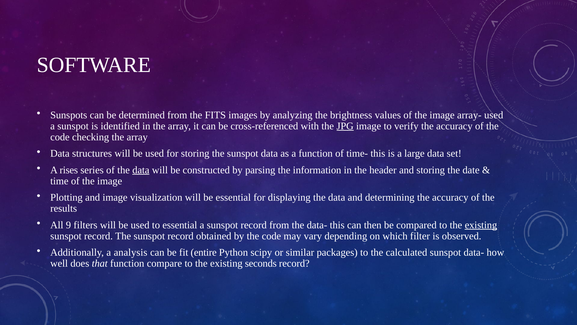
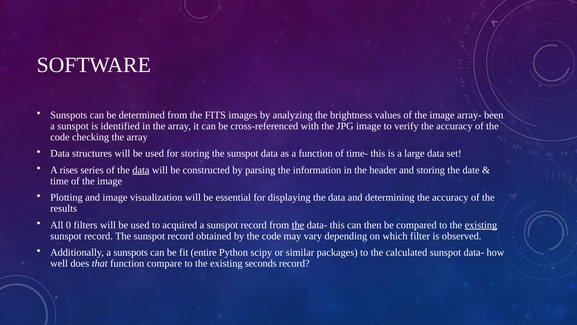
array- used: used -> been
JPG underline: present -> none
9: 9 -> 0
to essential: essential -> acquired
the at (298, 225) underline: none -> present
a analysis: analysis -> sunspots
